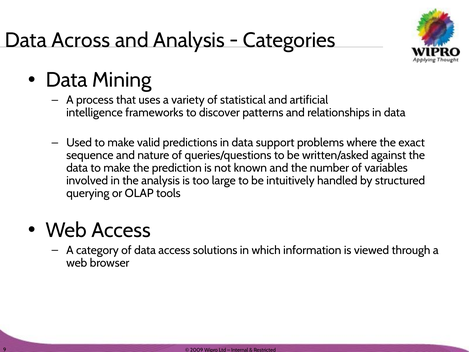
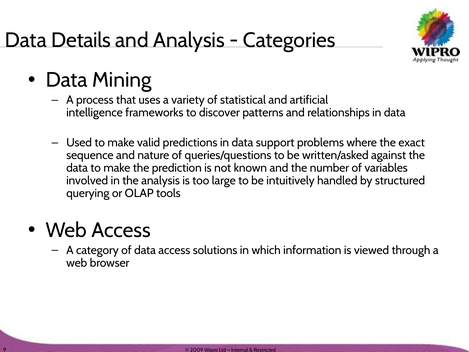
Across: Across -> Details
